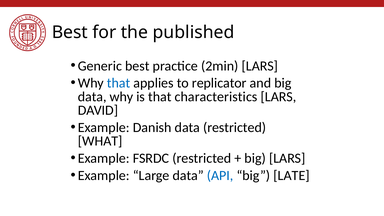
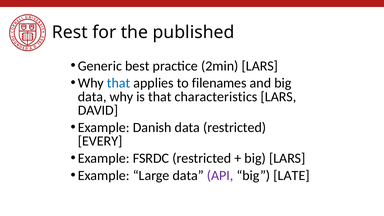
Best at (70, 32): Best -> Rest
replicator: replicator -> filenames
WHAT: WHAT -> EVERY
API colour: blue -> purple
